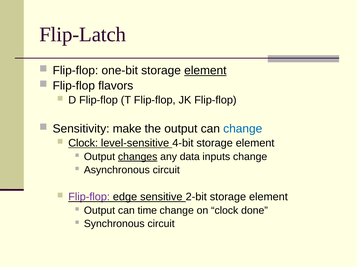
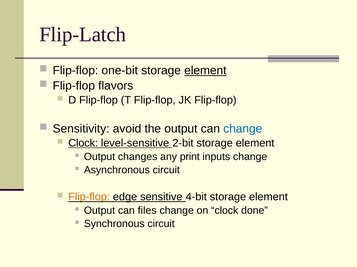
make: make -> avoid
4-bit: 4-bit -> 2-bit
changes underline: present -> none
data: data -> print
Flip-flop at (89, 197) colour: purple -> orange
2-bit: 2-bit -> 4-bit
time: time -> files
